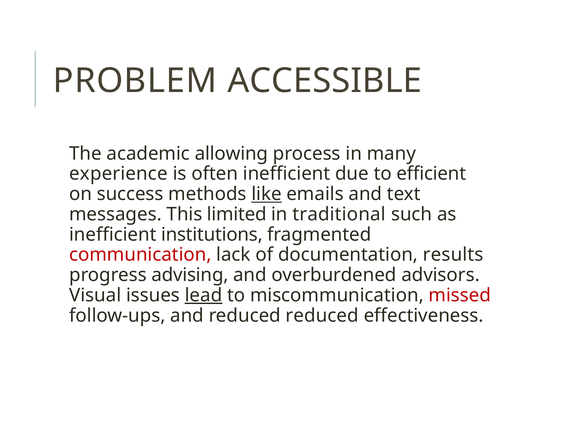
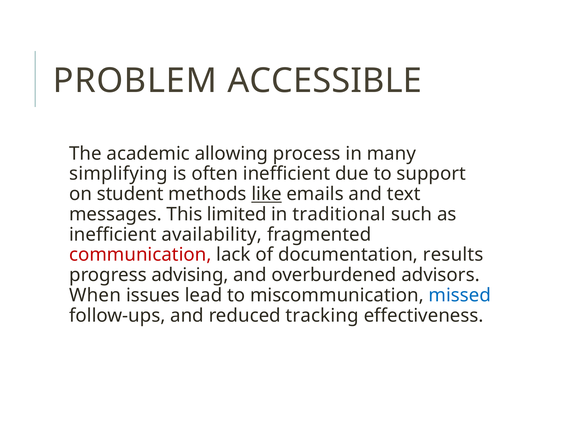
experience: experience -> simplifying
efficient: efficient -> support
success: success -> student
institutions: institutions -> availability
Visual: Visual -> When
lead underline: present -> none
missed colour: red -> blue
reduced reduced: reduced -> tracking
